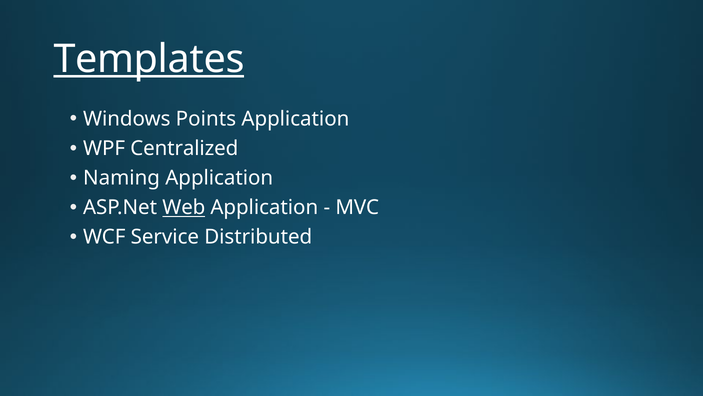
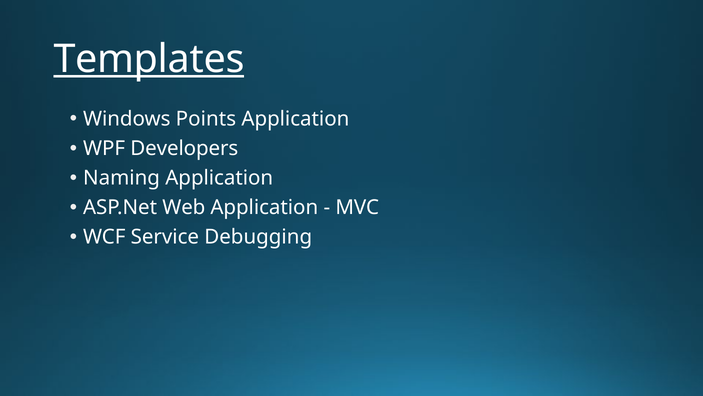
Centralized: Centralized -> Developers
Web underline: present -> none
Distributed: Distributed -> Debugging
